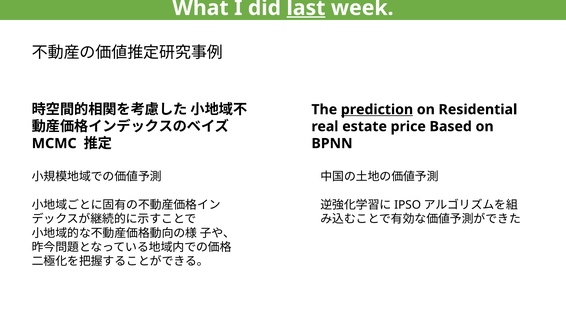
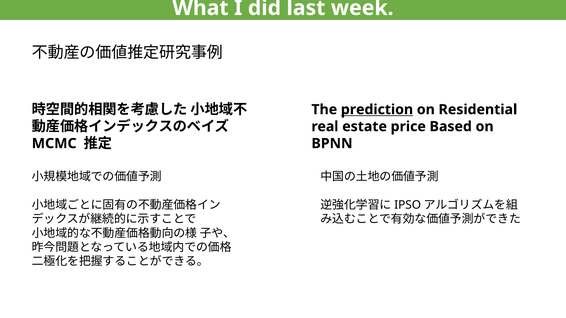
last underline: present -> none
